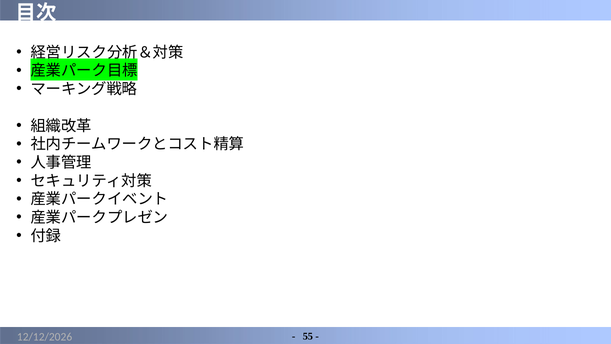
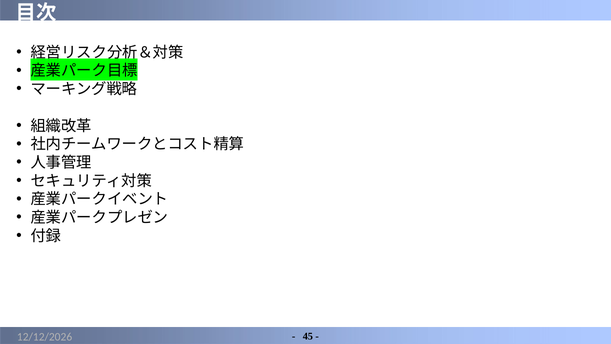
55: 55 -> 45
